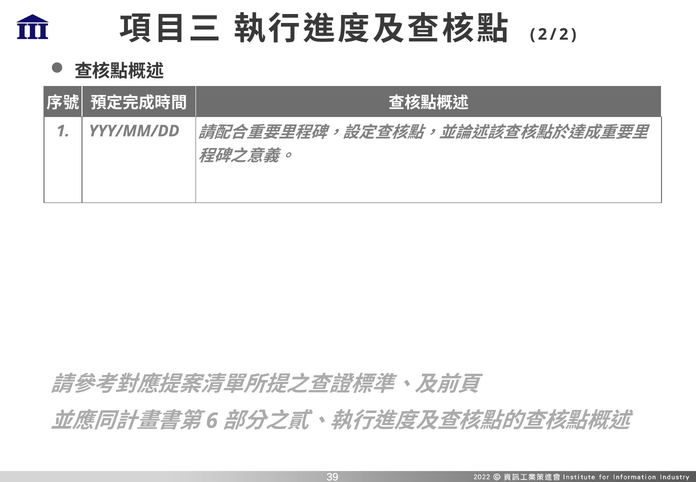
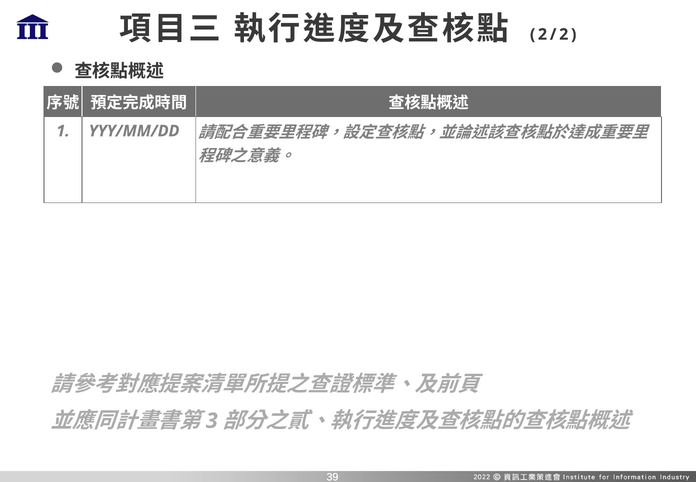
6: 6 -> 3
